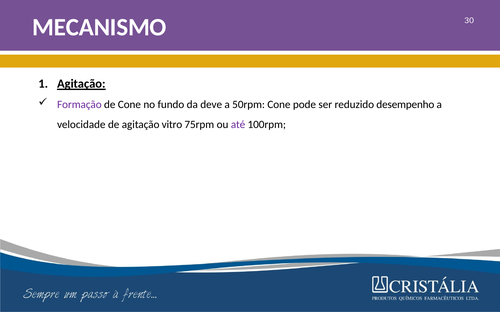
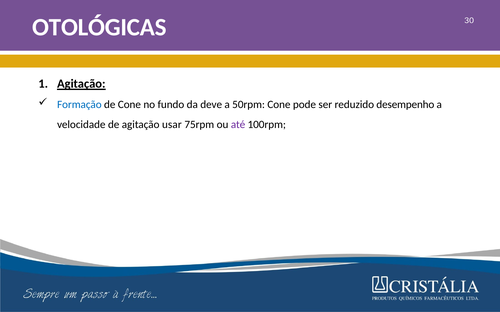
MECANISMO: MECANISMO -> OTOLÓGICAS
Formação colour: purple -> blue
vitro: vitro -> usar
